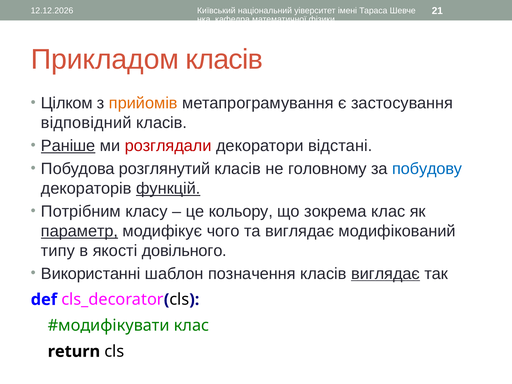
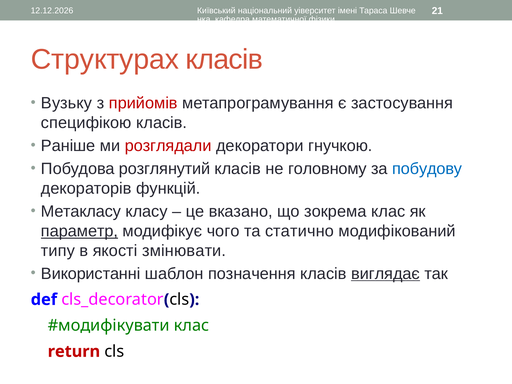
Прикладом: Прикладом -> Структурах
Цілком: Цілком -> Вузьку
прийомів colour: orange -> red
відповідний: відповідний -> специфікою
Раніше underline: present -> none
відстані: відстані -> гнучкою
функцій underline: present -> none
Потрібним: Потрібним -> Метакласу
кольору: кольору -> вказано
та виглядає: виглядає -> статично
довільного: довільного -> змінювати
return colour: black -> red
